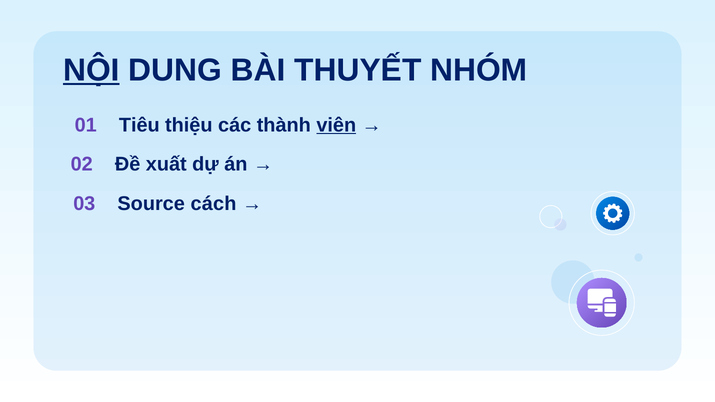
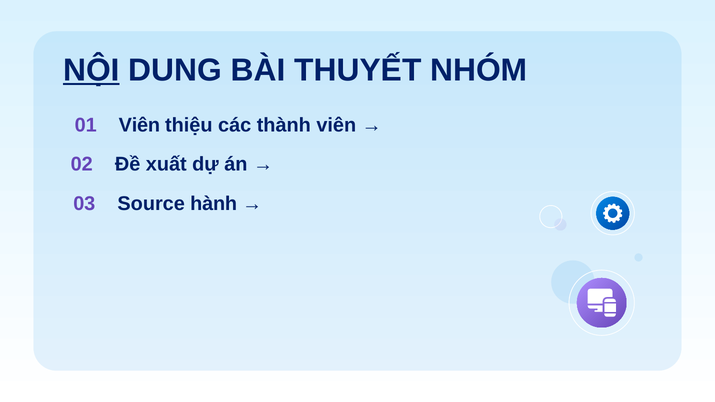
01 Tiêu: Tiêu -> Viên
viên at (336, 125) underline: present -> none
cách: cách -> hành
